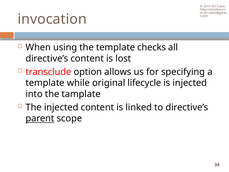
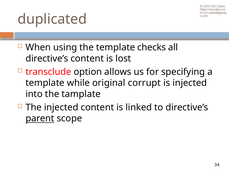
invocation: invocation -> duplicated
lifecycle: lifecycle -> corrupt
